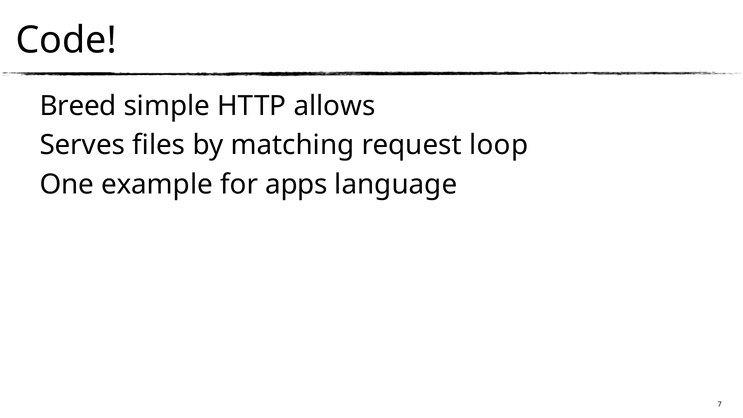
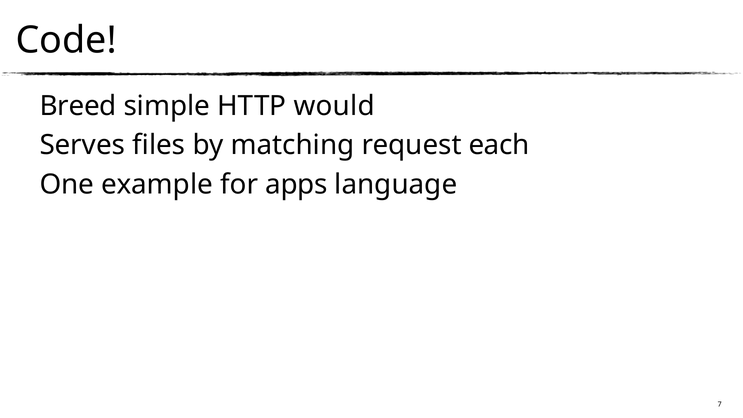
allows: allows -> would
loop: loop -> each
